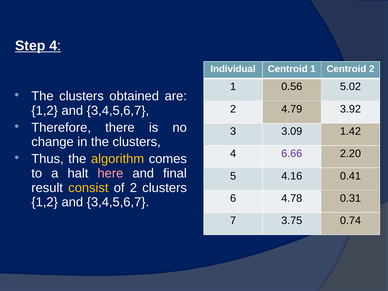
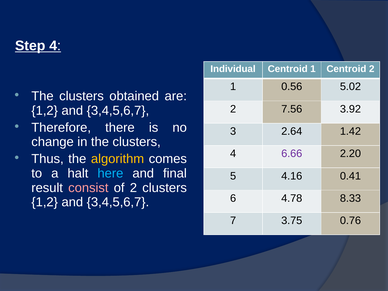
4.79: 4.79 -> 7.56
3.09: 3.09 -> 2.64
here colour: pink -> light blue
consist colour: yellow -> pink
0.31: 0.31 -> 8.33
0.74: 0.74 -> 0.76
